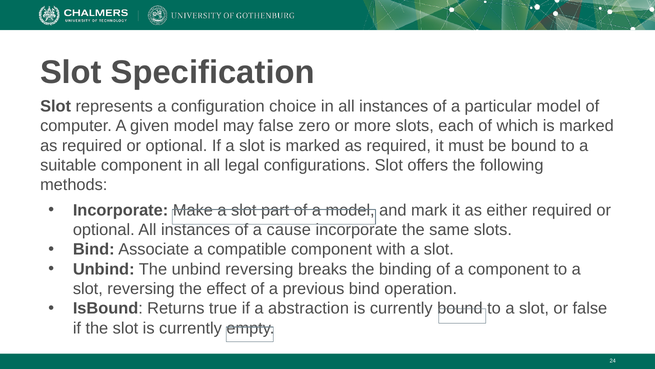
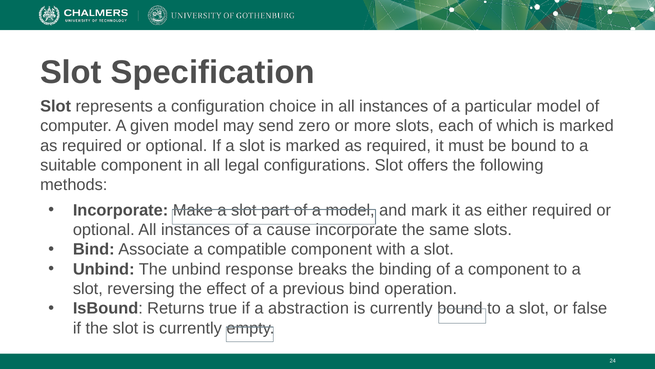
may false: false -> send
unbind reversing: reversing -> response
